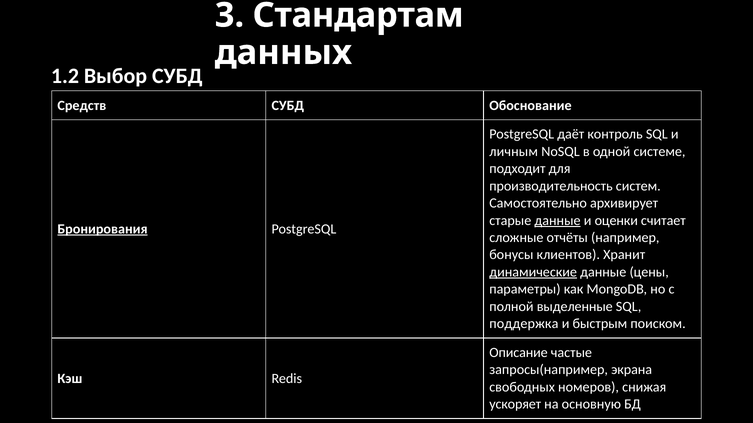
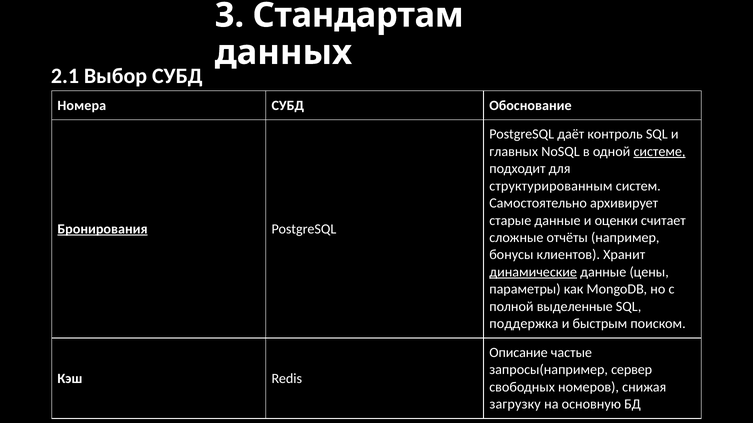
1.2: 1.2 -> 2.1
Средств: Средств -> Номера
личным: личным -> главных
системе underline: none -> present
производительность: производительность -> структурированным
данные at (558, 221) underline: present -> none
экрана: экрана -> сервер
ускоряет: ускоряет -> загрузку
